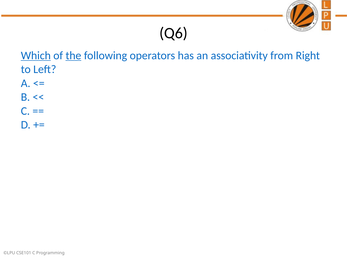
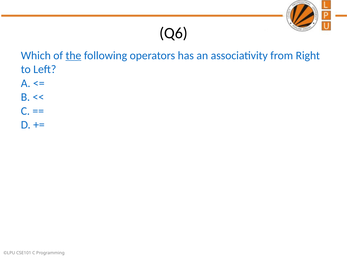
Which underline: present -> none
